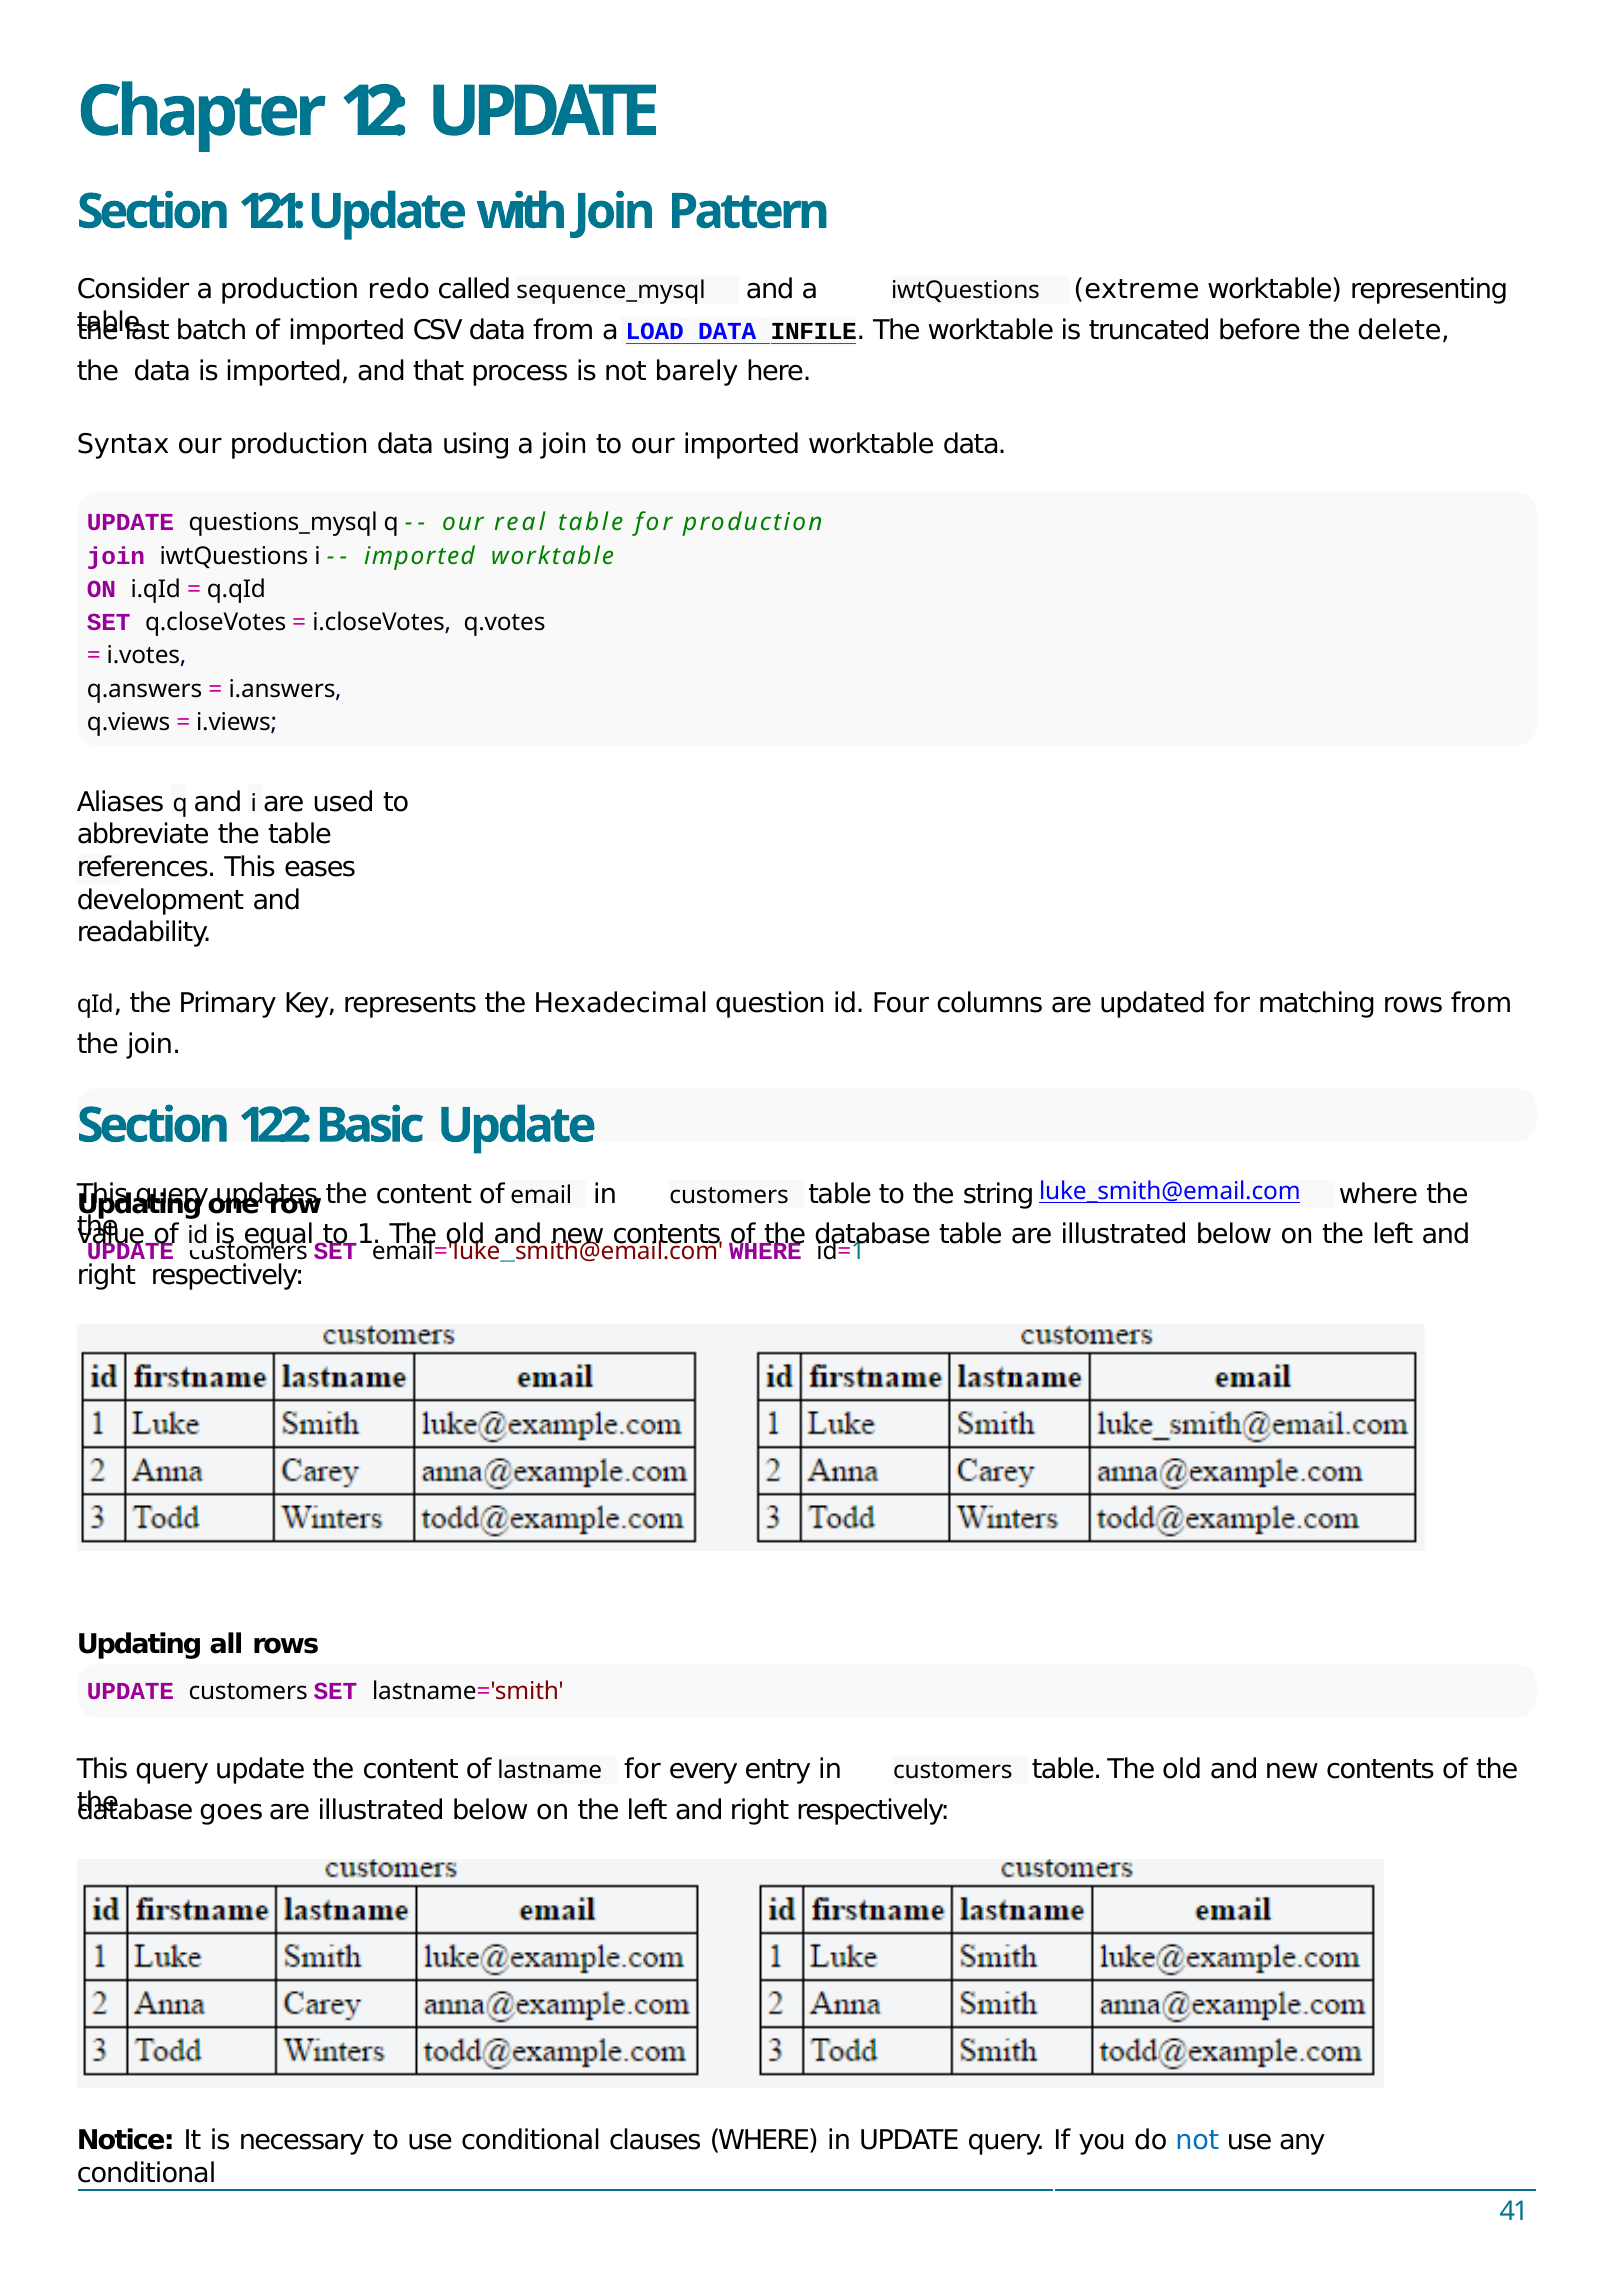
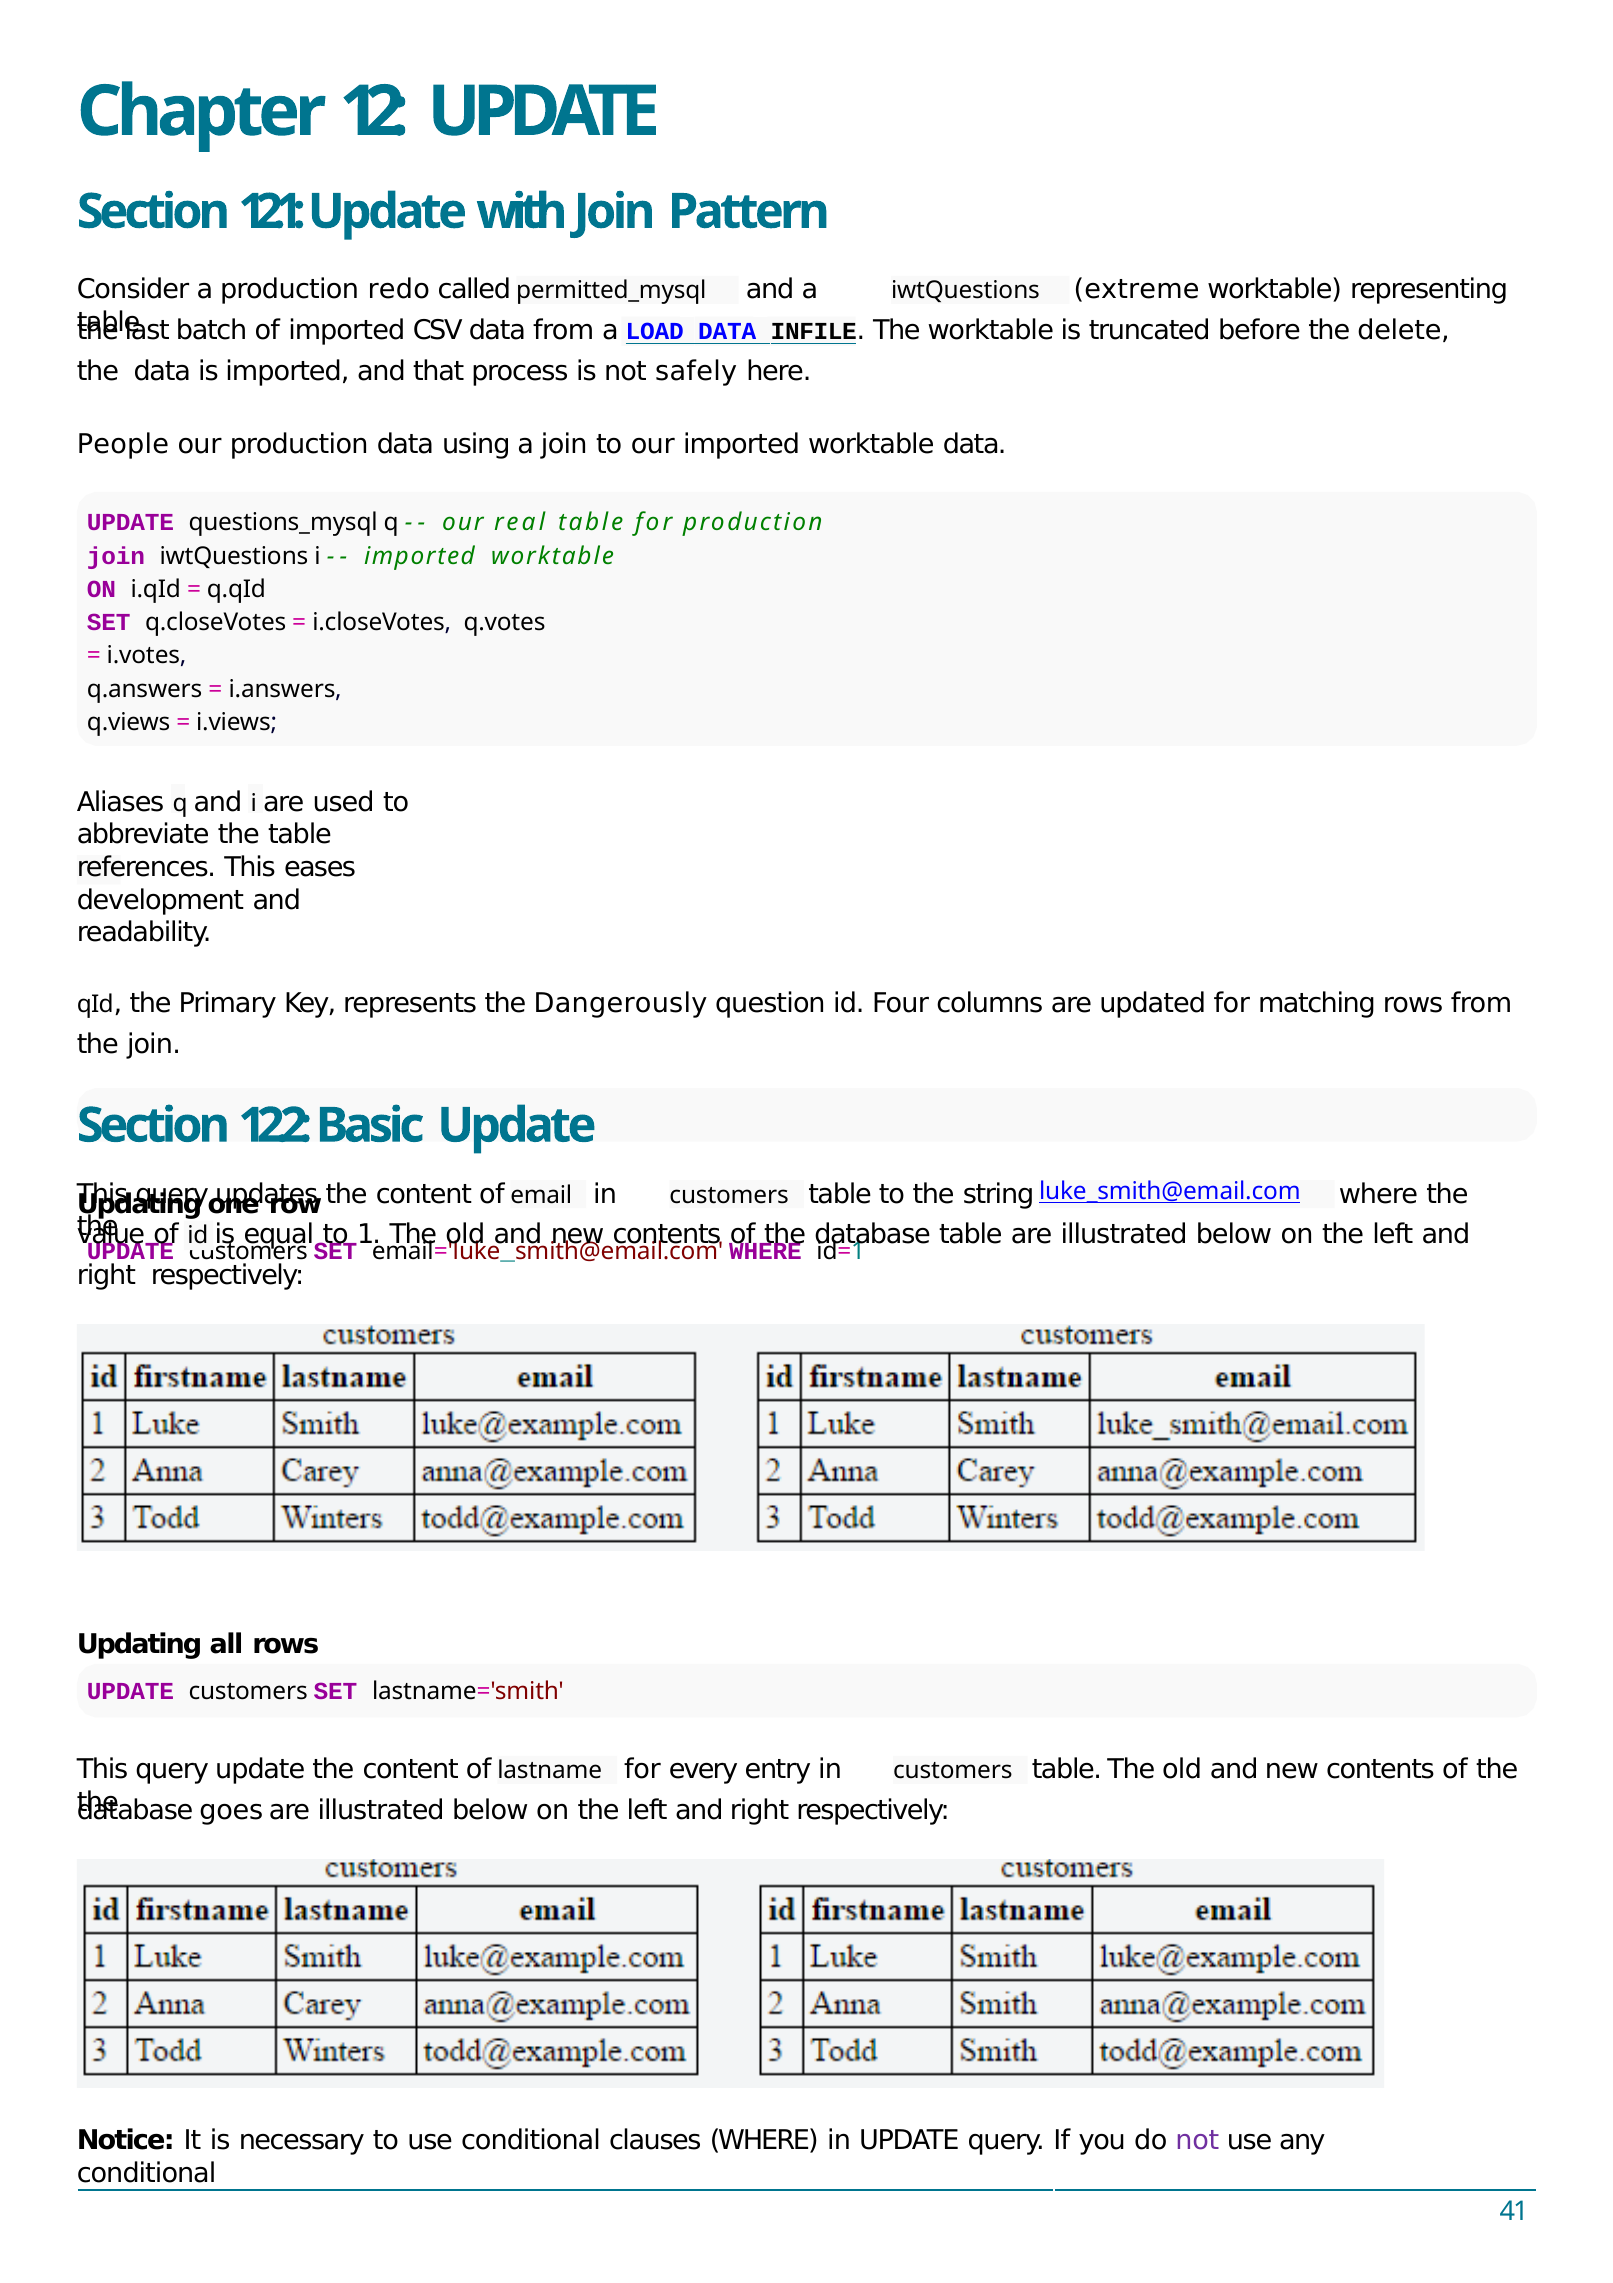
sequence_mysql: sequence_mysql -> permitted_mysql
barely: barely -> safely
Syntax: Syntax -> People
Hexadecimal: Hexadecimal -> Dangerously
not at (1197, 2140) colour: blue -> purple
